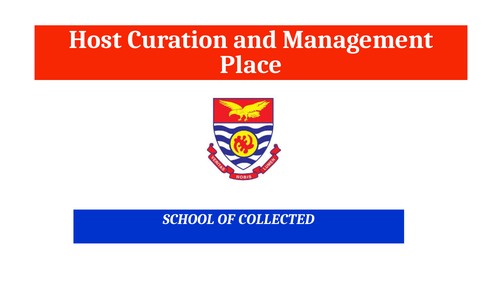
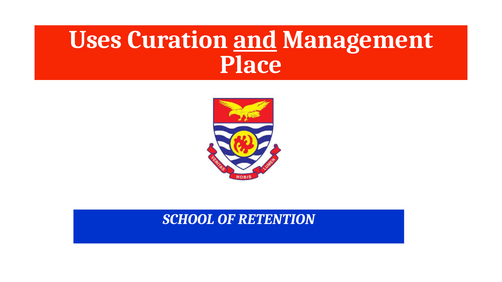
Host: Host -> Uses
and underline: none -> present
COLLECTED: COLLECTED -> RETENTION
